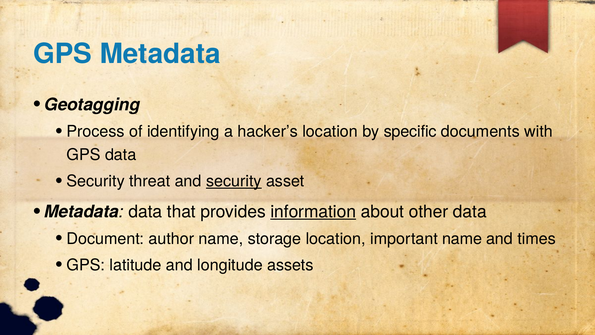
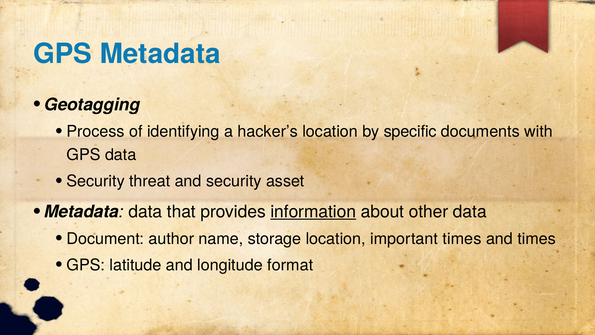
security at (234, 181) underline: present -> none
important name: name -> times
assets: assets -> format
